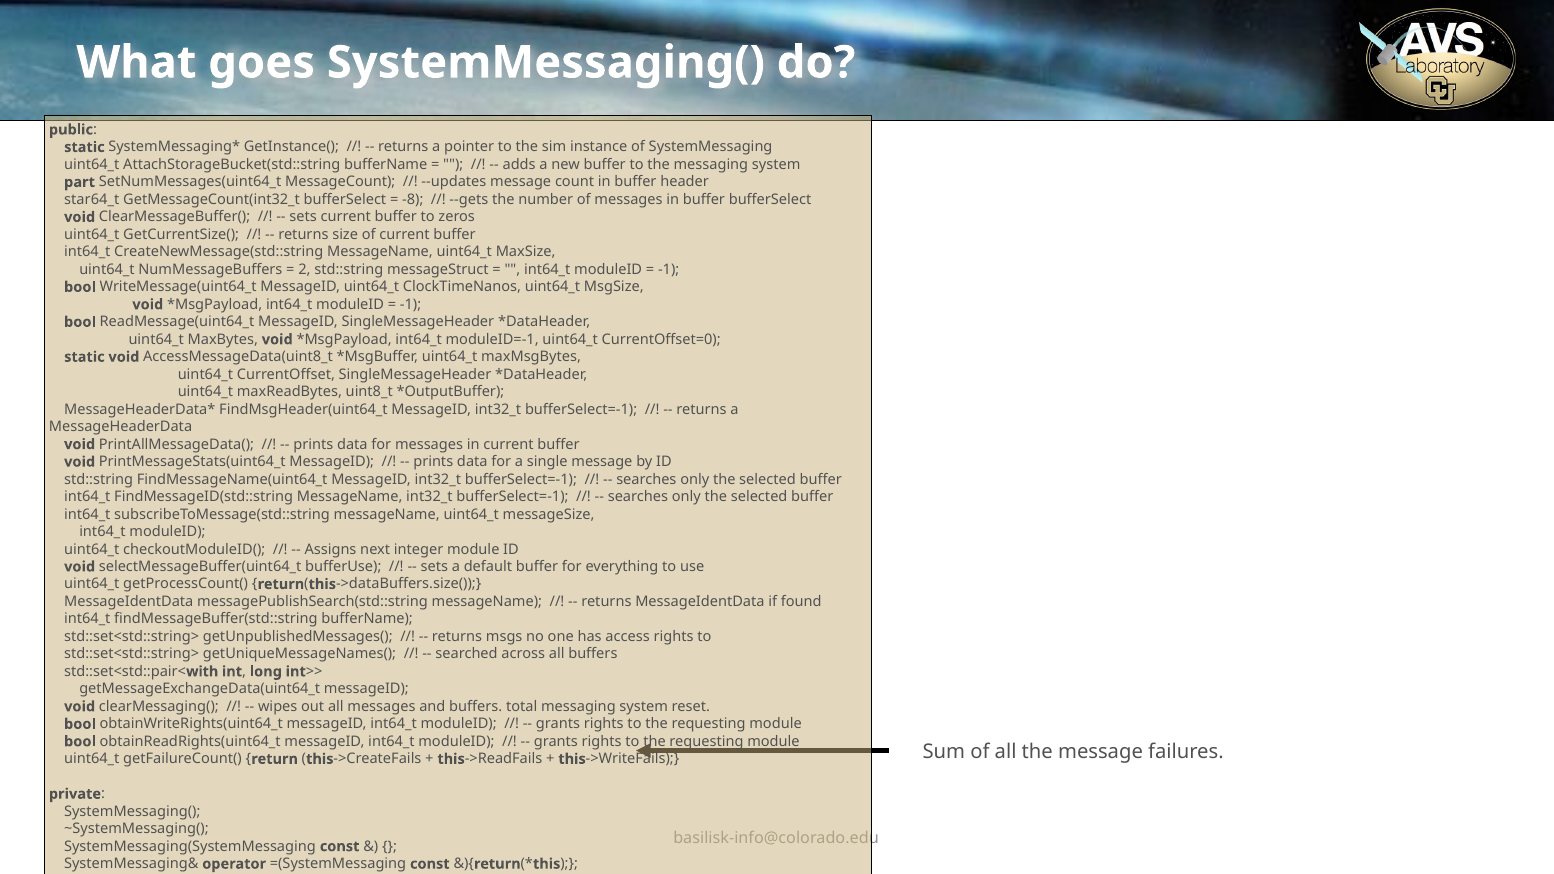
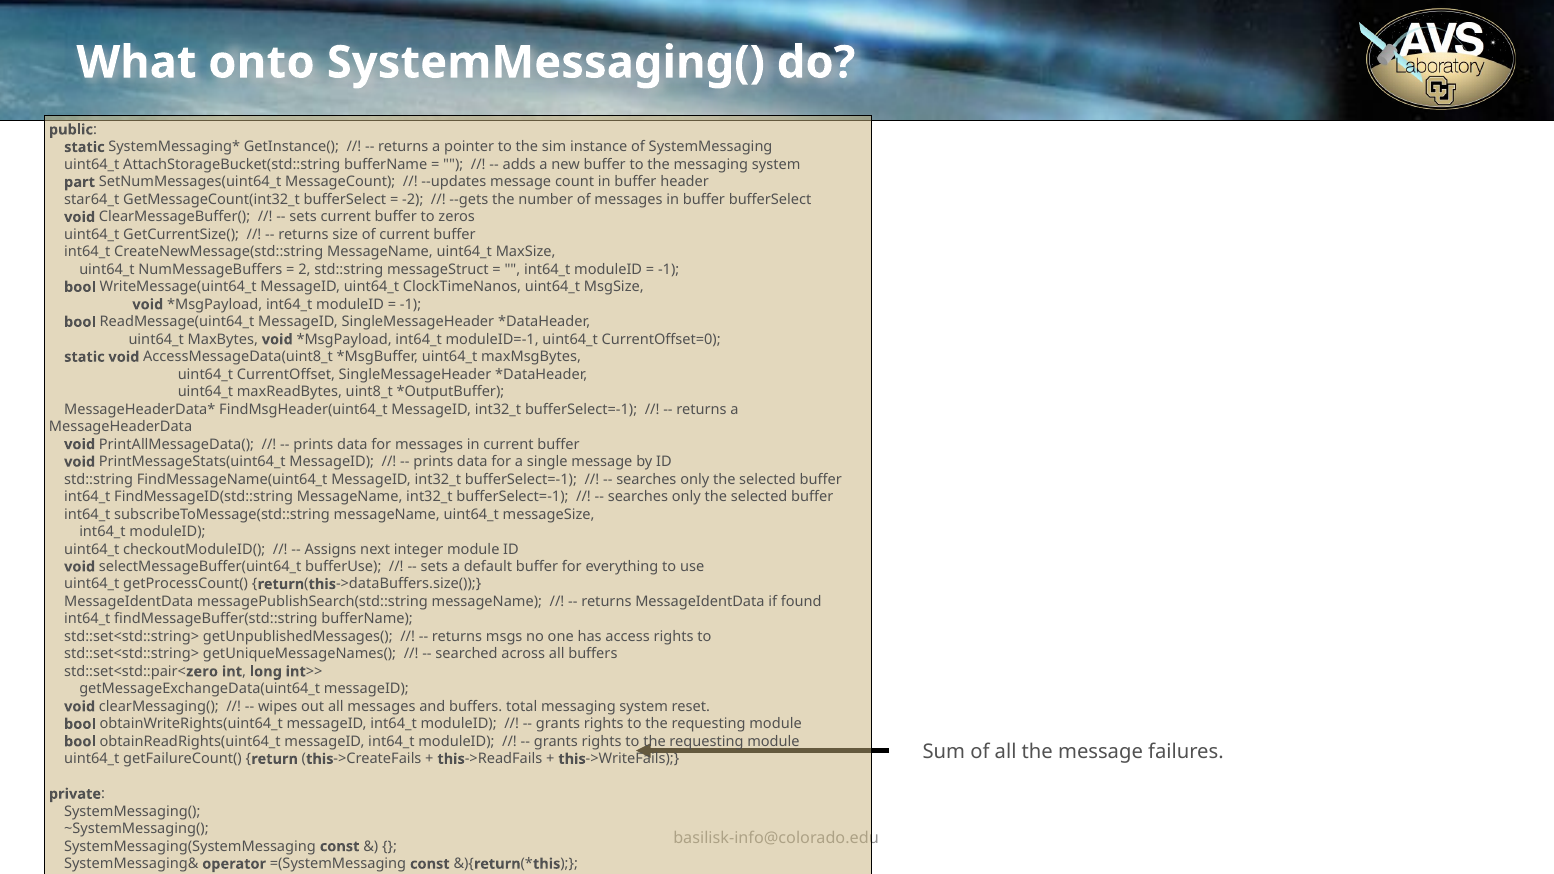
goes: goes -> onto
-8: -8 -> -2
with: with -> zero
